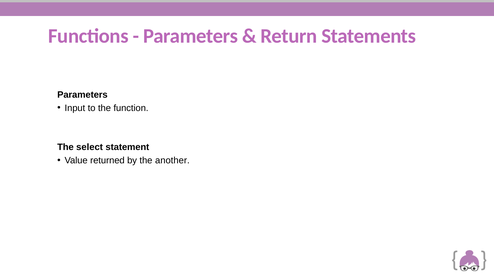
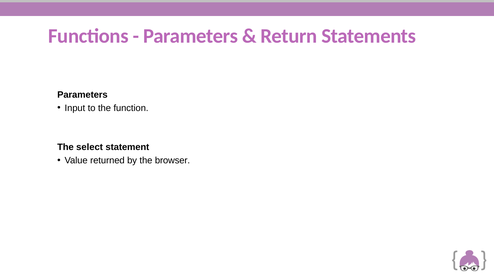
another: another -> browser
